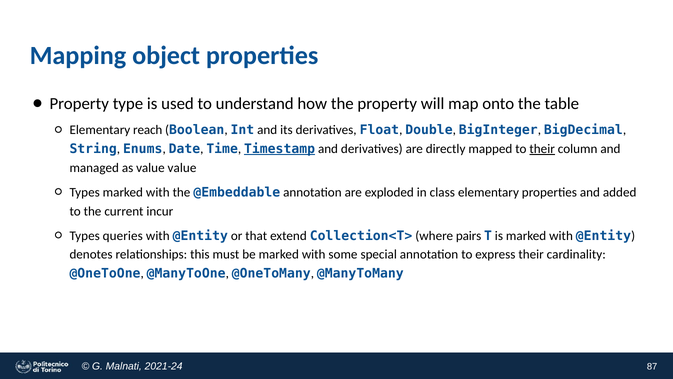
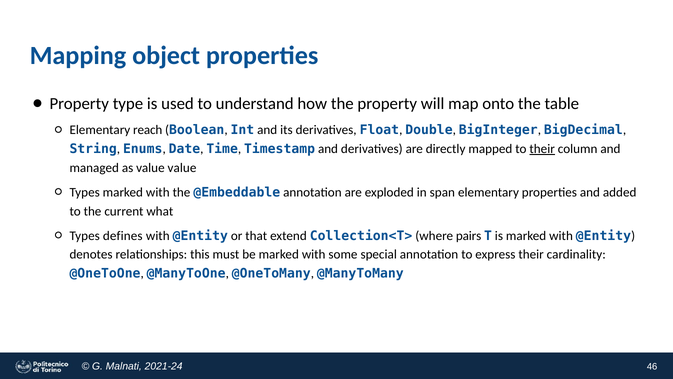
Timestamp underline: present -> none
class: class -> span
incur: incur -> what
queries: queries -> defines
87: 87 -> 46
